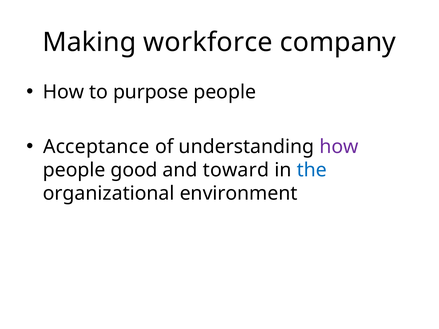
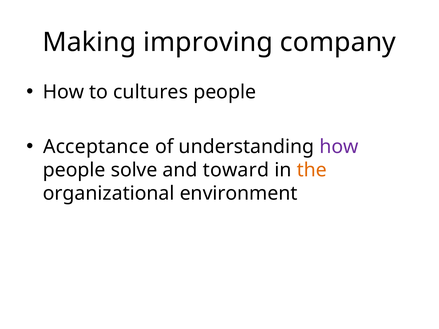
workforce: workforce -> improving
purpose: purpose -> cultures
good: good -> solve
the colour: blue -> orange
